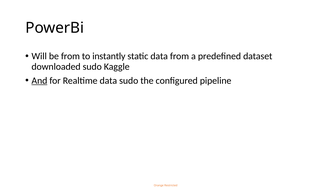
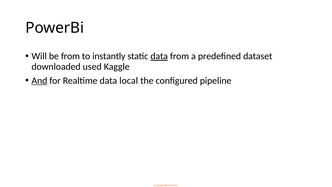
data at (159, 56) underline: none -> present
downloaded sudo: sudo -> used
data sudo: sudo -> local
